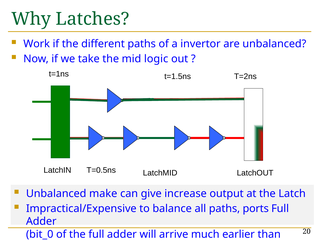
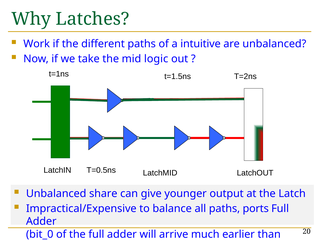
invertor: invertor -> intuitive
make: make -> share
increase: increase -> younger
